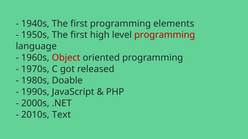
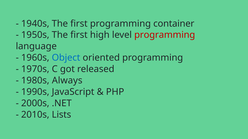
elements: elements -> container
Object colour: red -> blue
Doable: Doable -> Always
Text: Text -> Lists
